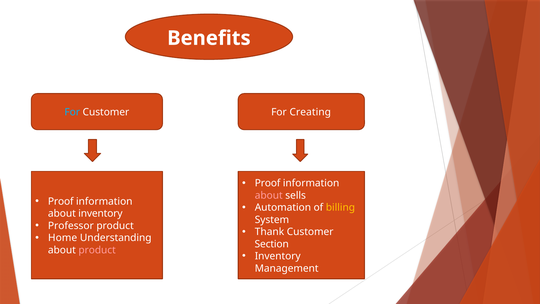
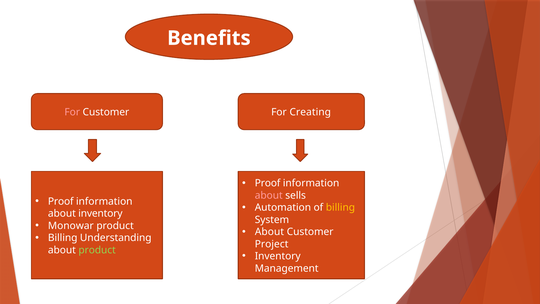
For at (72, 112) colour: light blue -> pink
Professor: Professor -> Monowar
Thank at (269, 232): Thank -> About
Home at (63, 238): Home -> Billing
Section: Section -> Project
product at (97, 250) colour: pink -> light green
